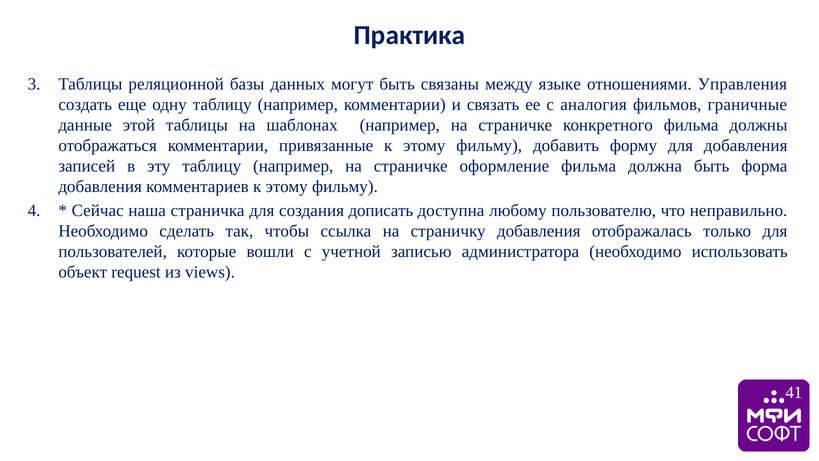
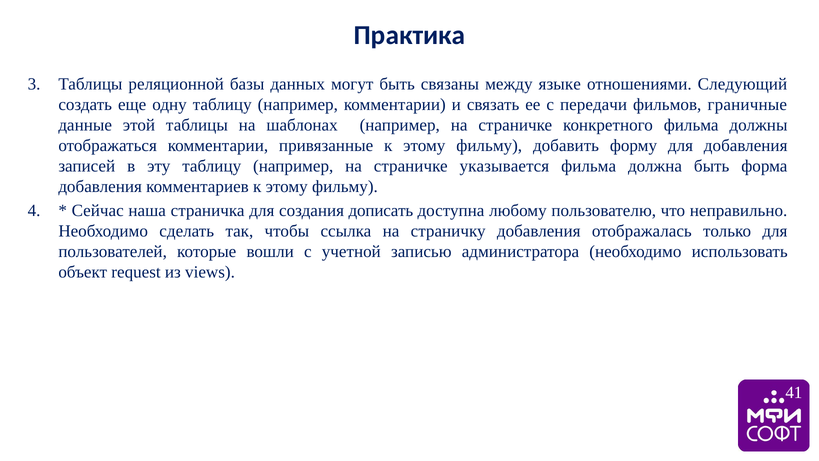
Управления: Управления -> Следующий
аналогия: аналогия -> передачи
оформление: оформление -> указывается
